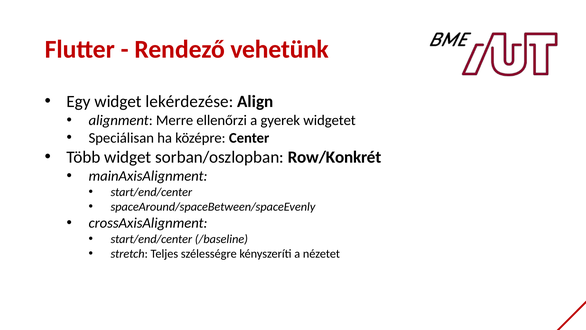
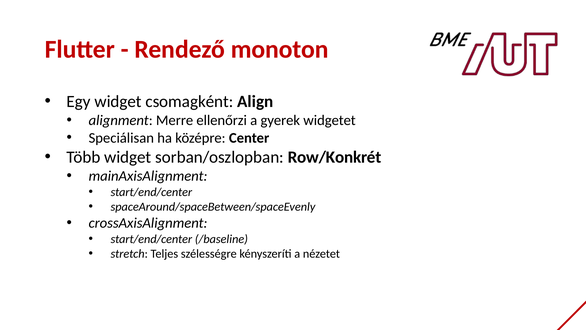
vehetünk: vehetünk -> monoton
lekérdezése: lekérdezése -> csomagként
